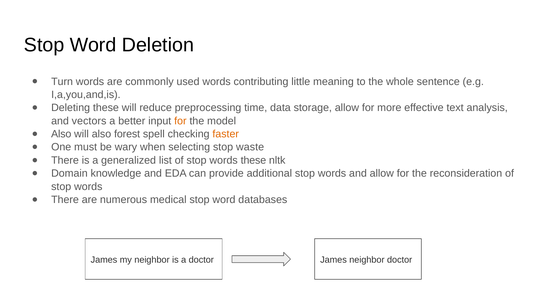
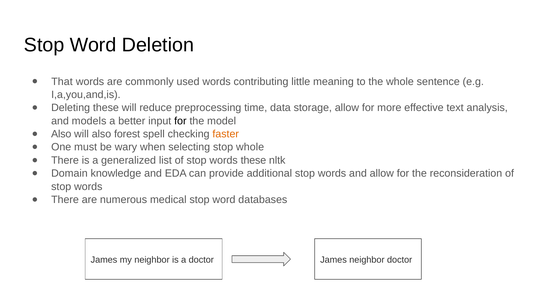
Turn: Turn -> That
vectors: vectors -> models
for at (180, 121) colour: orange -> black
stop waste: waste -> whole
